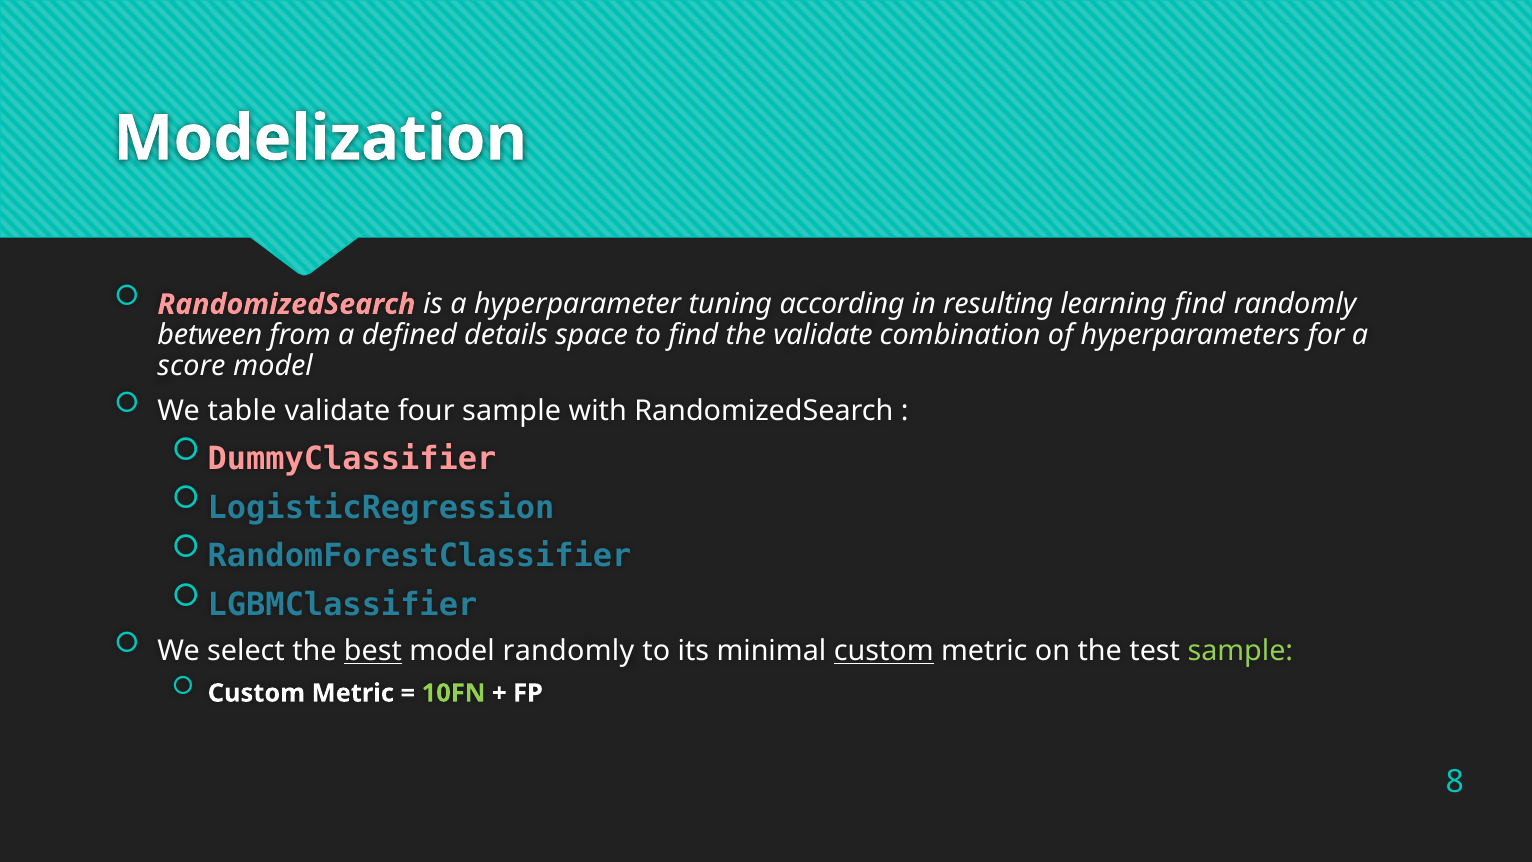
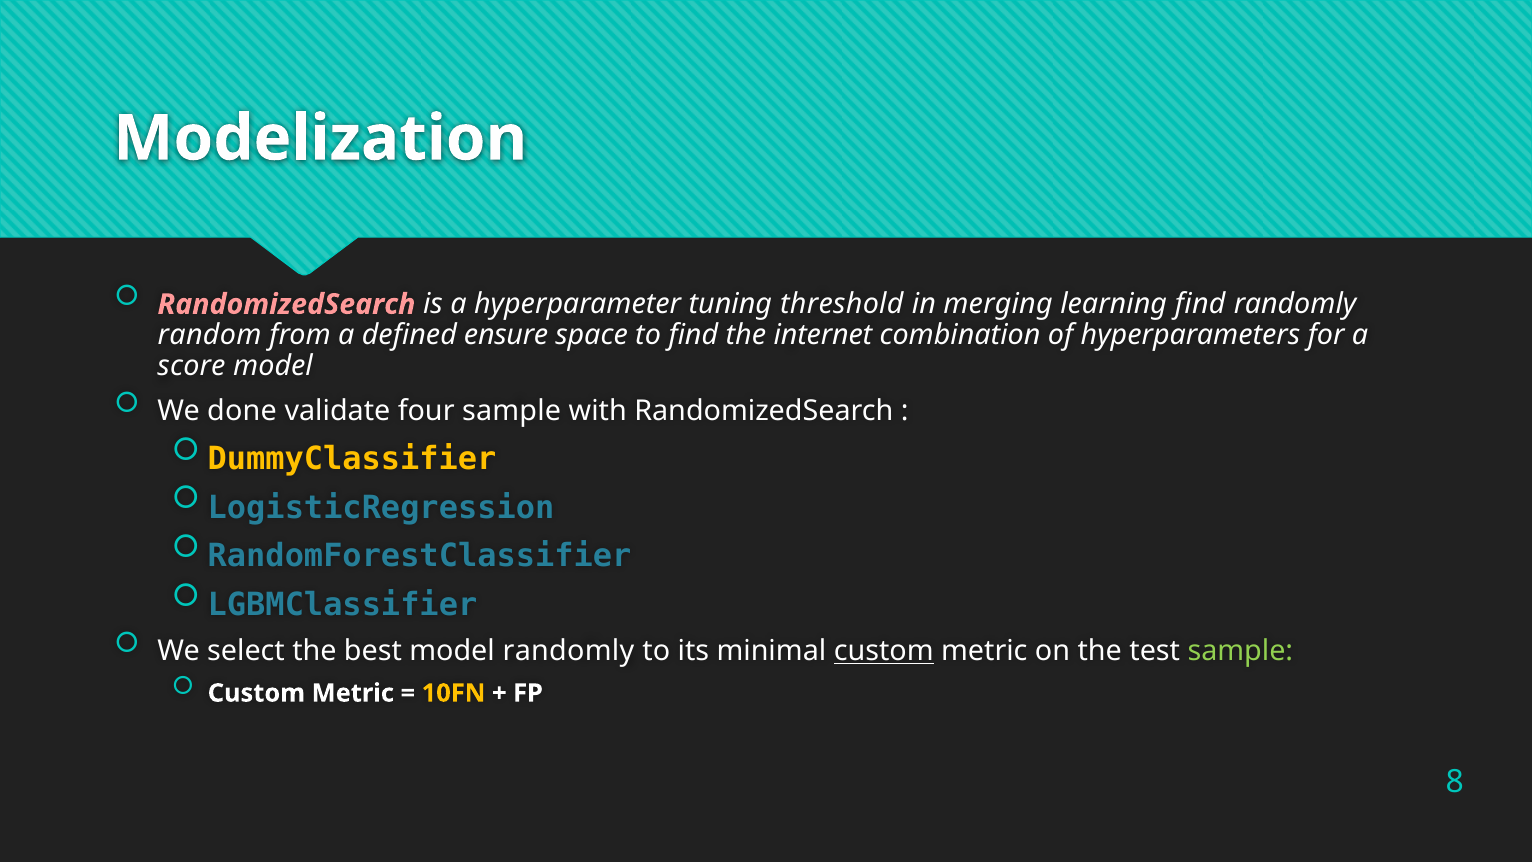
according: according -> threshold
resulting: resulting -> merging
between: between -> random
details: details -> ensure
the validate: validate -> internet
table: table -> done
DummyClassifier colour: pink -> yellow
best underline: present -> none
10FN colour: light green -> yellow
